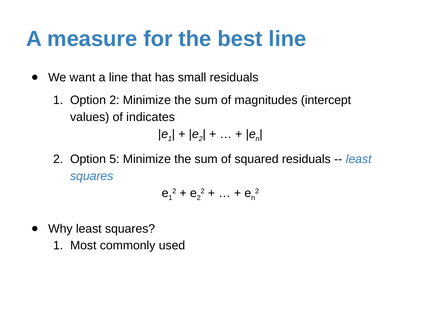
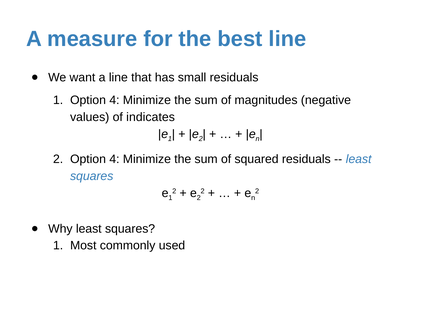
1 Option 2: 2 -> 4
intercept: intercept -> negative
2 Option 5: 5 -> 4
